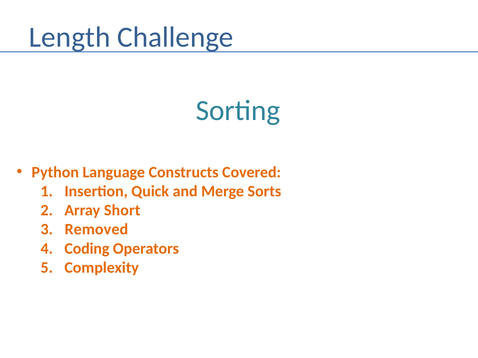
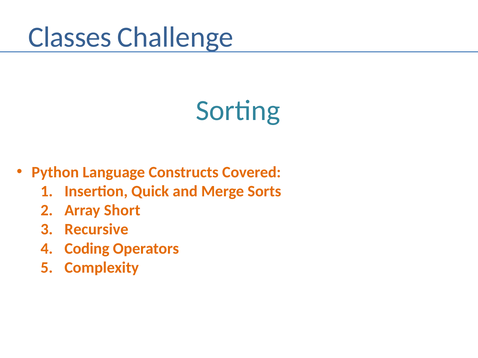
Length: Length -> Classes
Removed: Removed -> Recursive
